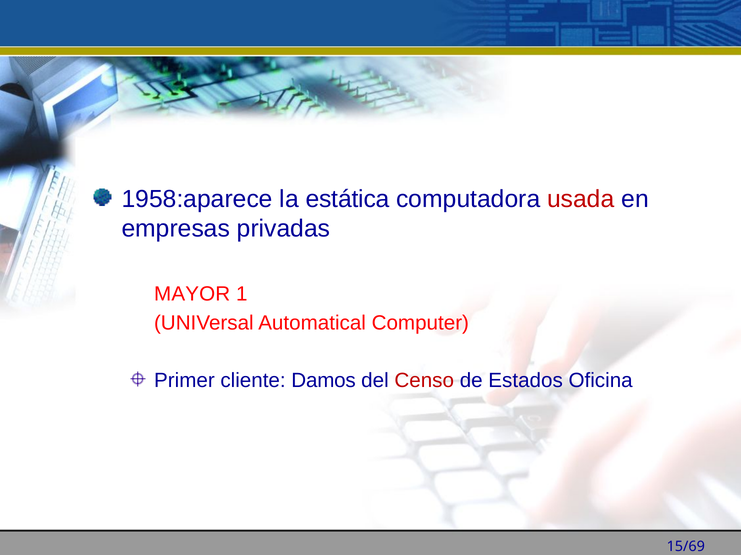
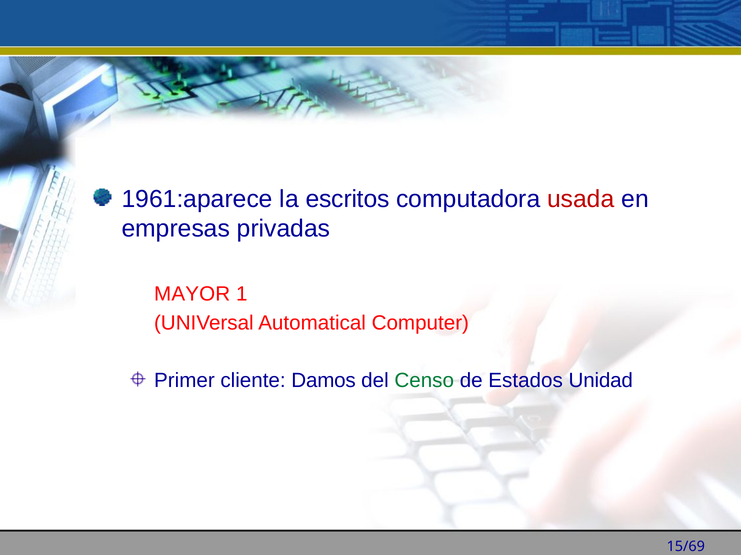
1958:aparece: 1958:aparece -> 1961:aparece
estática: estática -> escritos
Censo colour: red -> green
Oficina: Oficina -> Unidad
